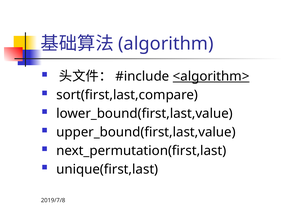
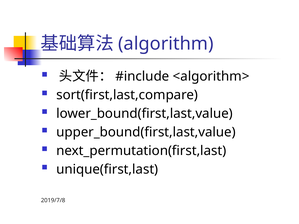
<algorithm> underline: present -> none
